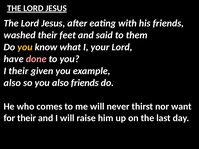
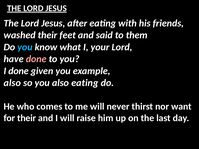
you at (25, 47) colour: yellow -> light blue
I their: their -> done
also friends: friends -> eating
